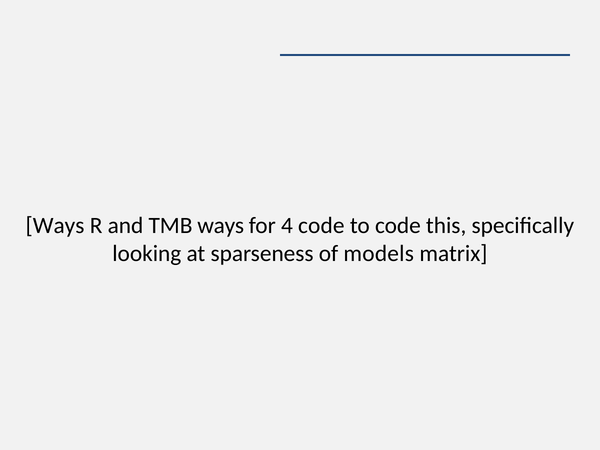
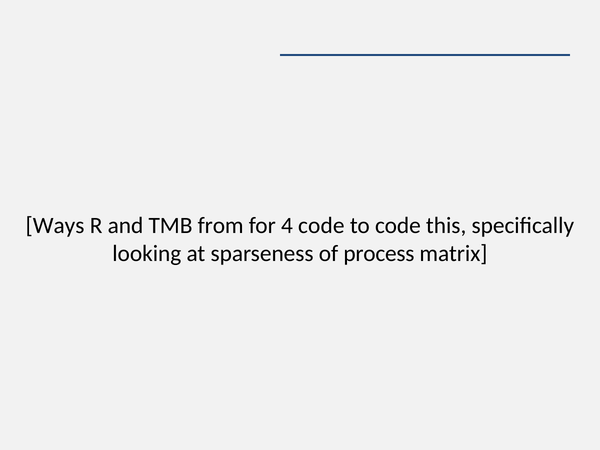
TMB ways: ways -> from
models: models -> process
